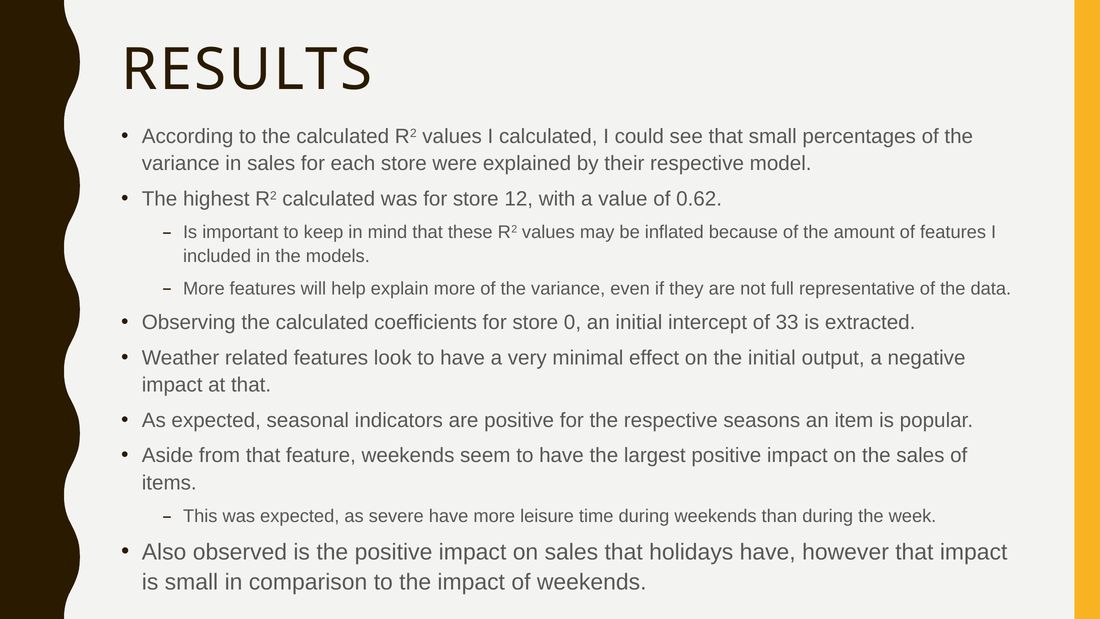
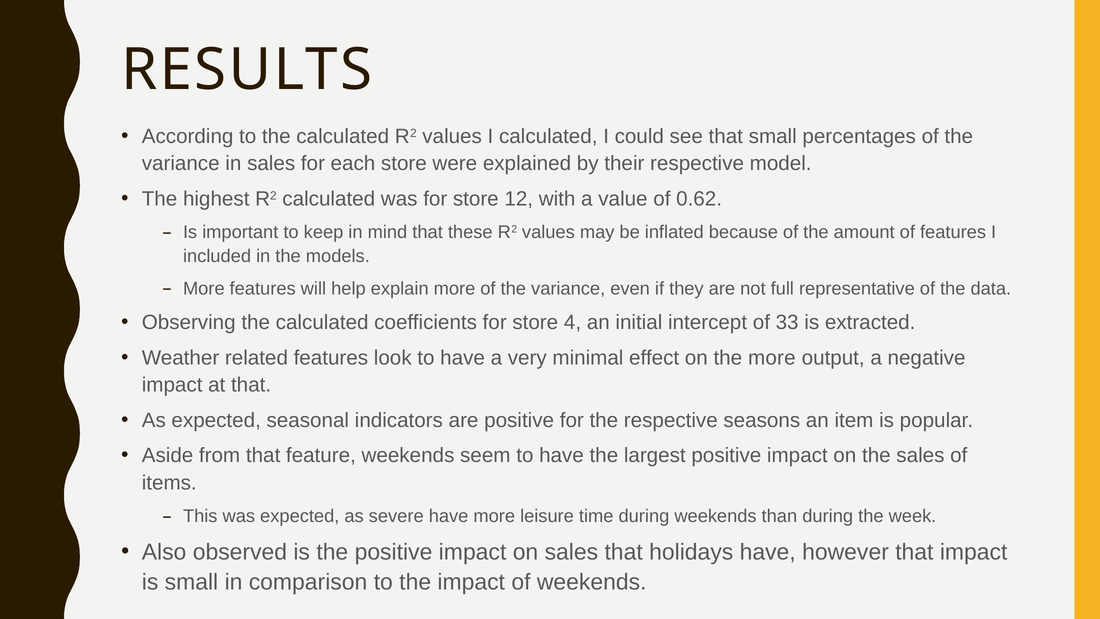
0: 0 -> 4
the initial: initial -> more
